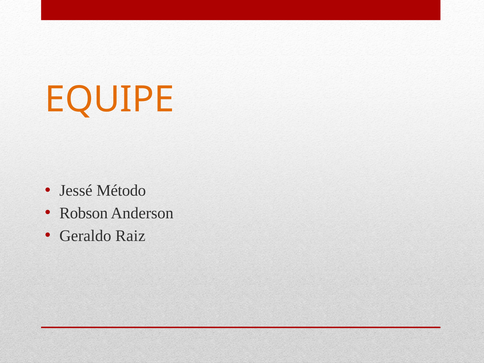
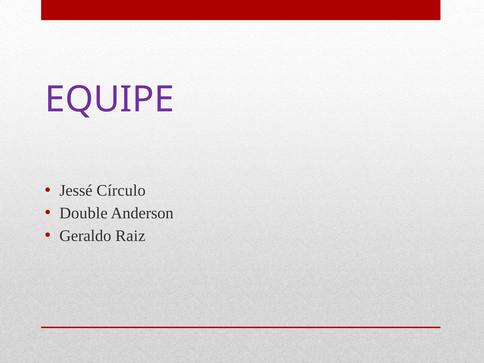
EQUIPE colour: orange -> purple
Método: Método -> Círculo
Robson: Robson -> Double
